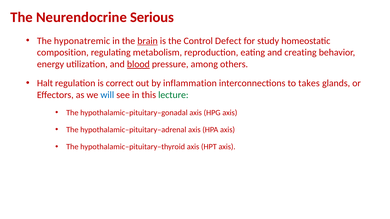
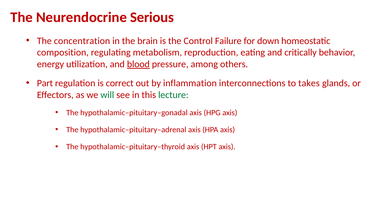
hyponatremic: hyponatremic -> concentration
brain underline: present -> none
Defect: Defect -> Failure
study: study -> down
creating: creating -> critically
Halt: Halt -> Part
will colour: blue -> green
